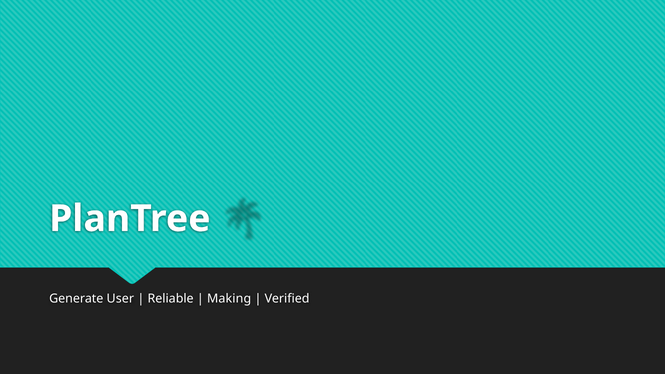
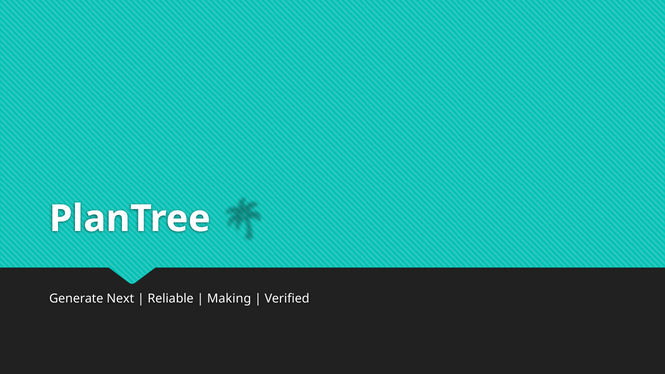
User: User -> Next
